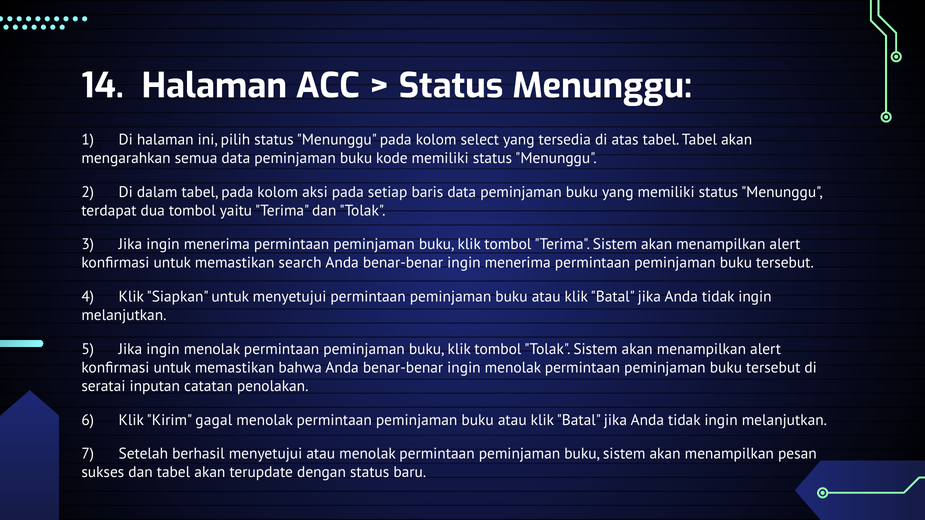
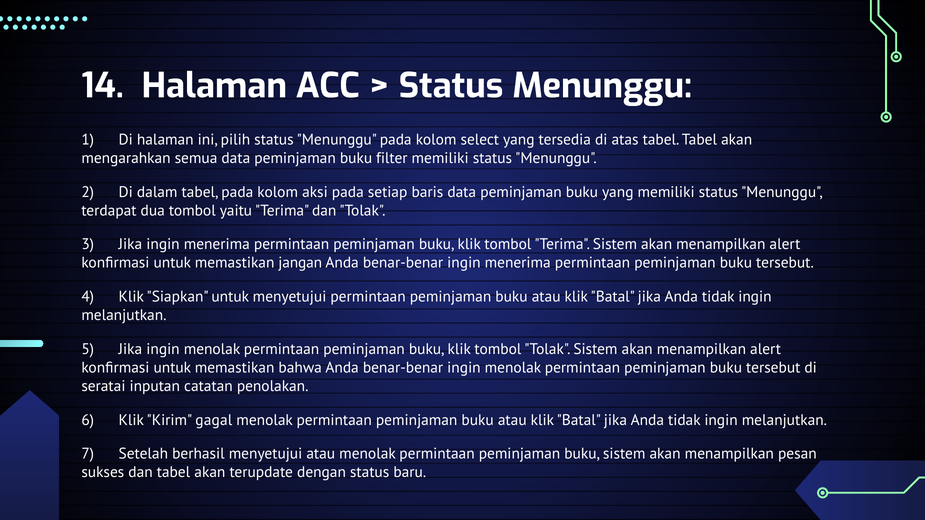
kode: kode -> filter
search: search -> jangan
